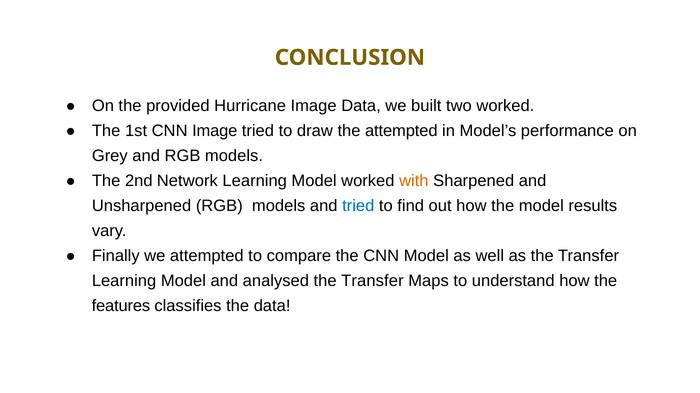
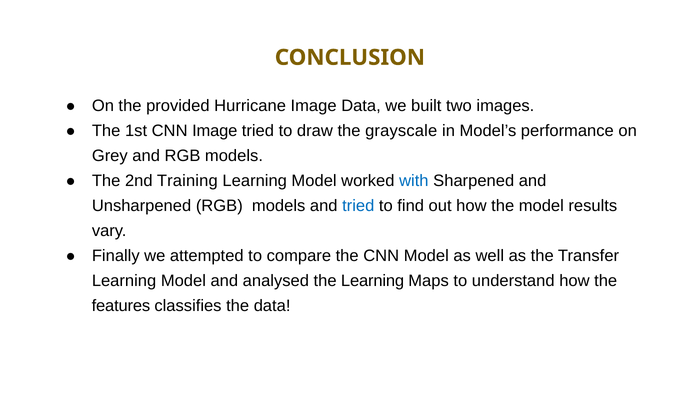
two worked: worked -> images
the attempted: attempted -> grayscale
Network: Network -> Training
with colour: orange -> blue
analysed the Transfer: Transfer -> Learning
